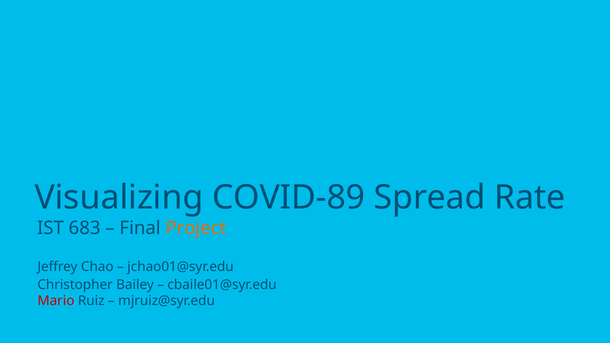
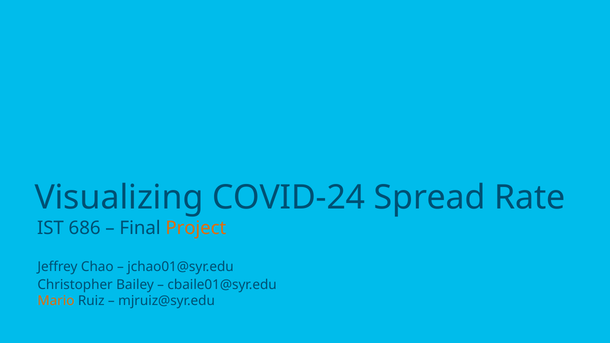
COVID-89: COVID-89 -> COVID-24
683: 683 -> 686
Mario colour: red -> orange
